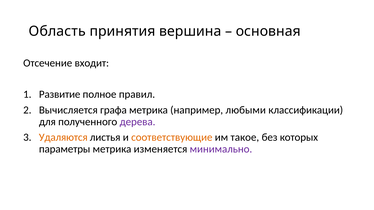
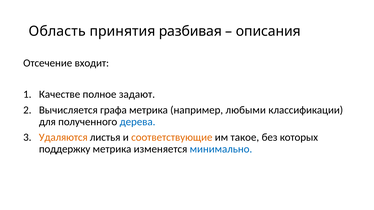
вершина: вершина -> разбивая
основная: основная -> описания
Развитие: Развитие -> Качестве
правил: правил -> задают
дерева colour: purple -> blue
параметры: параметры -> поддержку
минимально colour: purple -> blue
